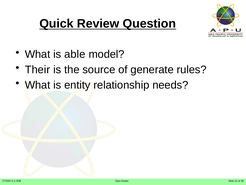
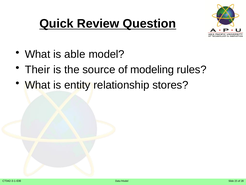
generate: generate -> modeling
needs: needs -> stores
